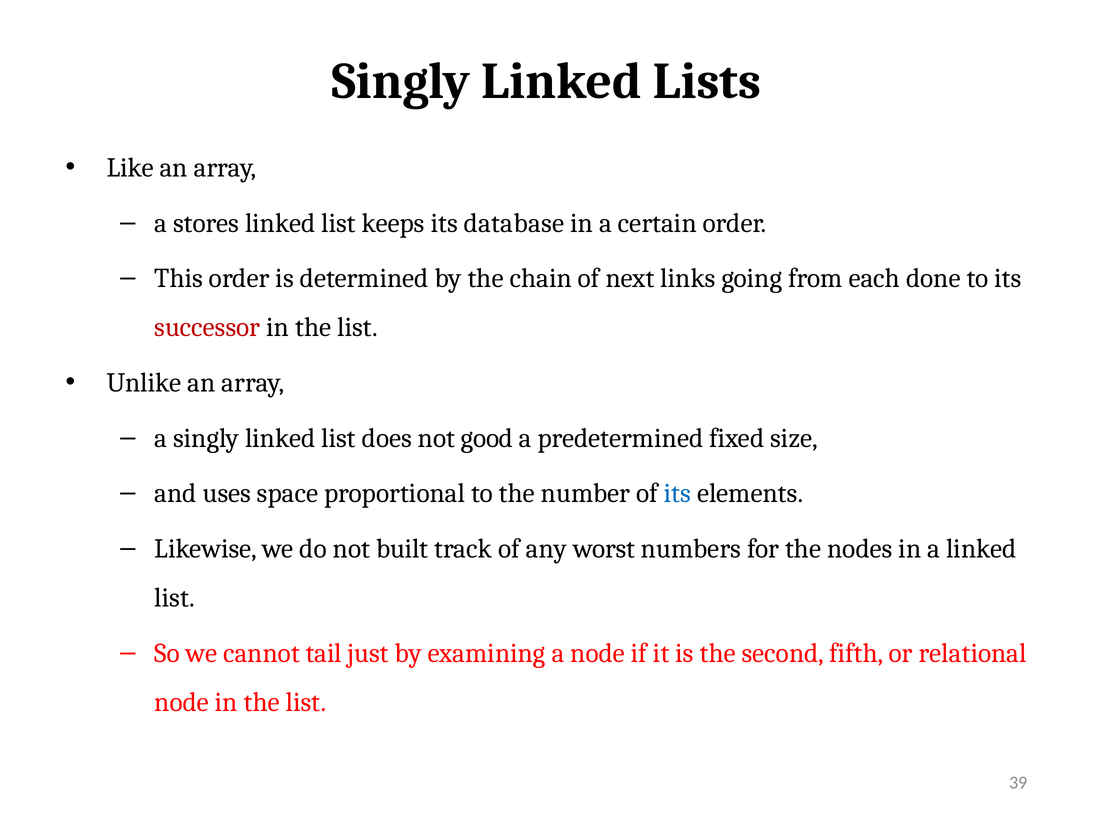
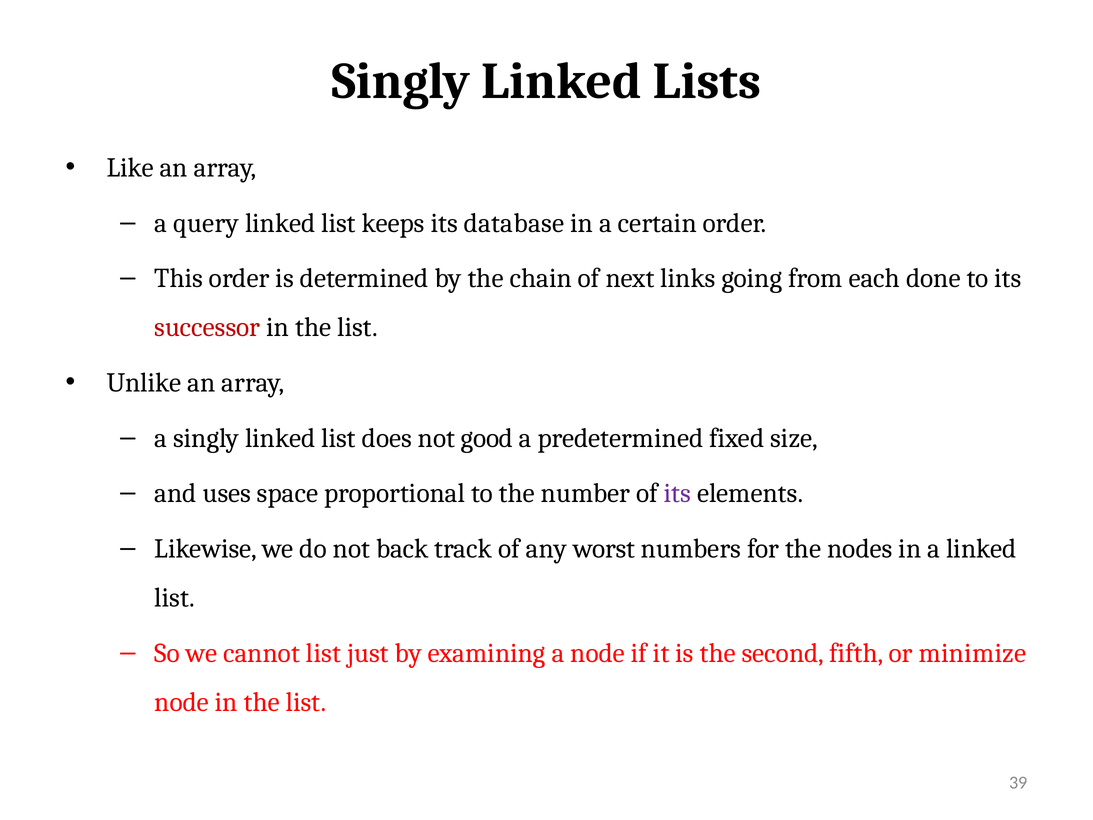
stores: stores -> query
its at (677, 493) colour: blue -> purple
built: built -> back
cannot tail: tail -> list
relational: relational -> minimize
